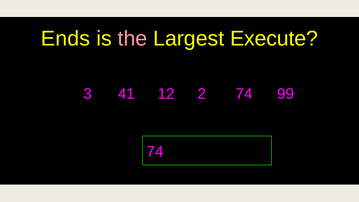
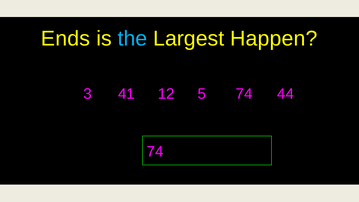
the colour: pink -> light blue
Execute: Execute -> Happen
2: 2 -> 5
99: 99 -> 44
